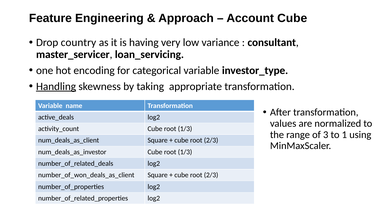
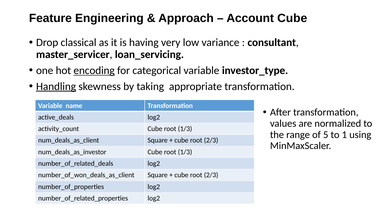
country: country -> classical
encoding underline: none -> present
3: 3 -> 5
